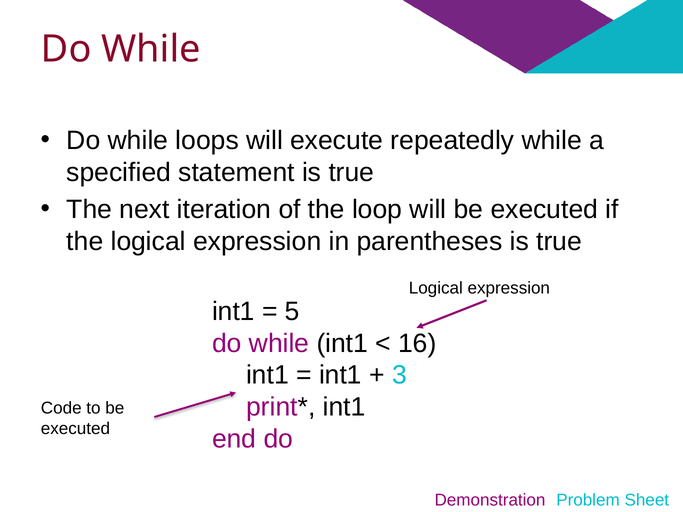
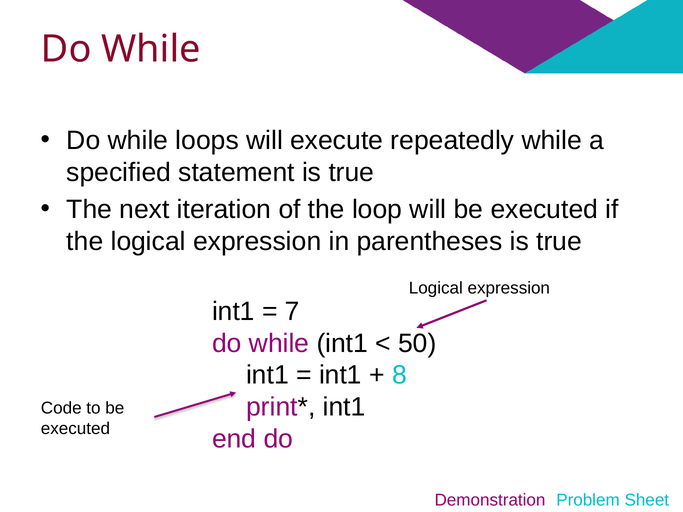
5: 5 -> 7
16: 16 -> 50
3: 3 -> 8
